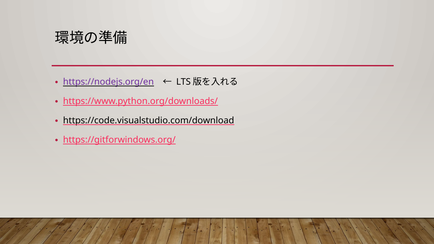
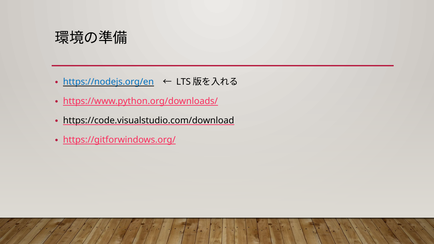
https://nodejs.org/en colour: purple -> blue
